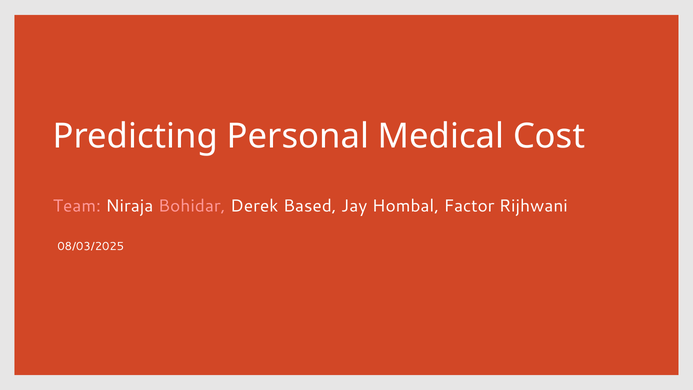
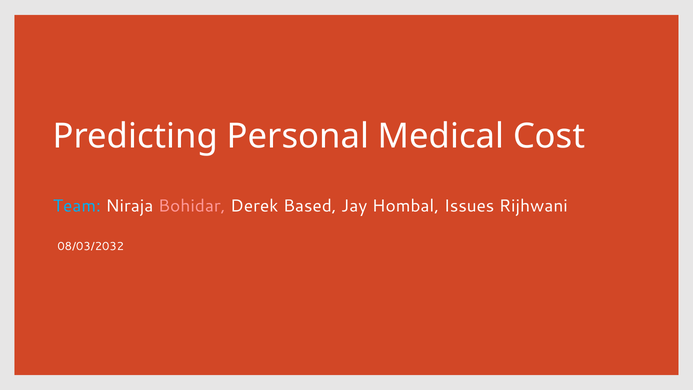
Team colour: pink -> light blue
Factor: Factor -> Issues
08/03/2025: 08/03/2025 -> 08/03/2032
